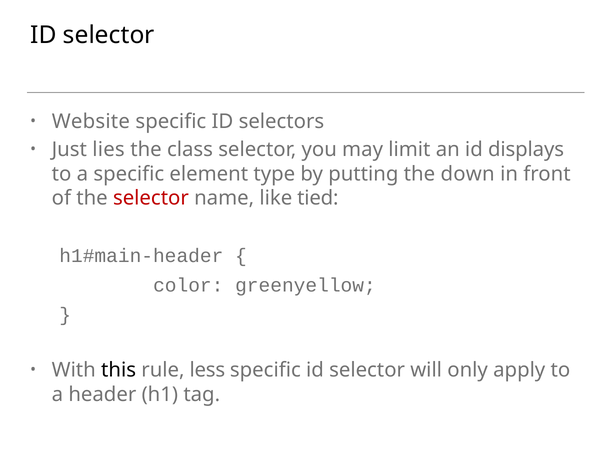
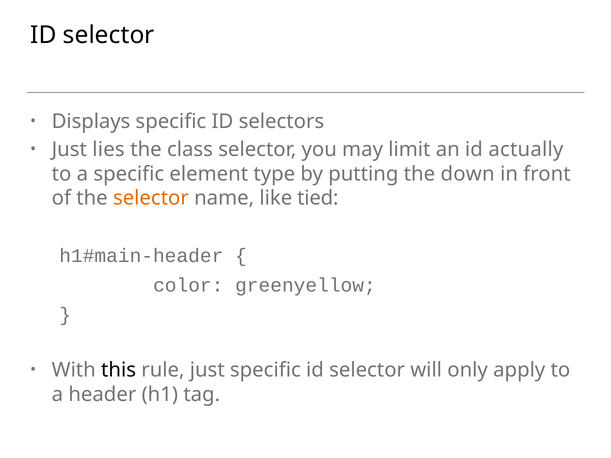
Website: Website -> Displays
displays: displays -> actually
selector at (151, 198) colour: red -> orange
rule less: less -> just
